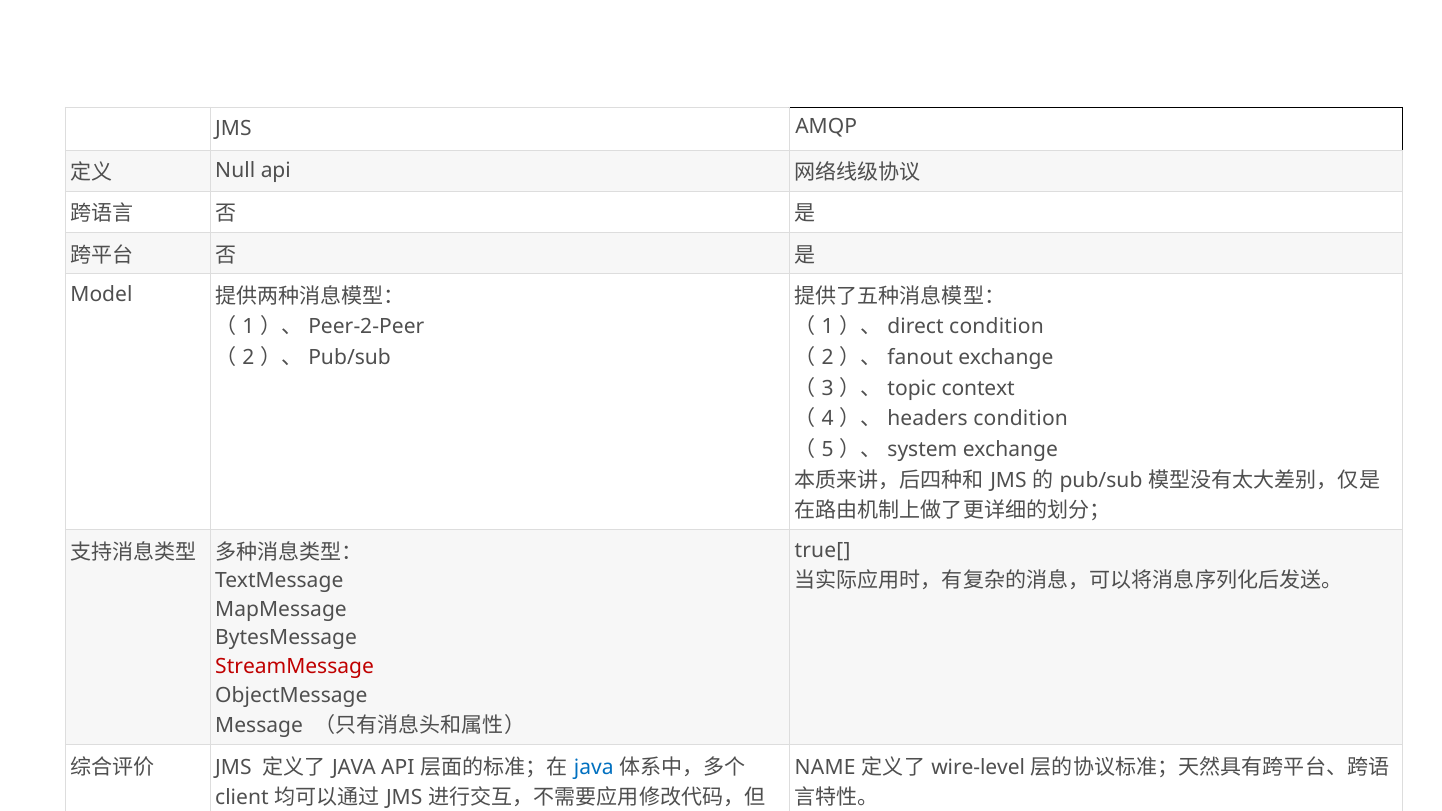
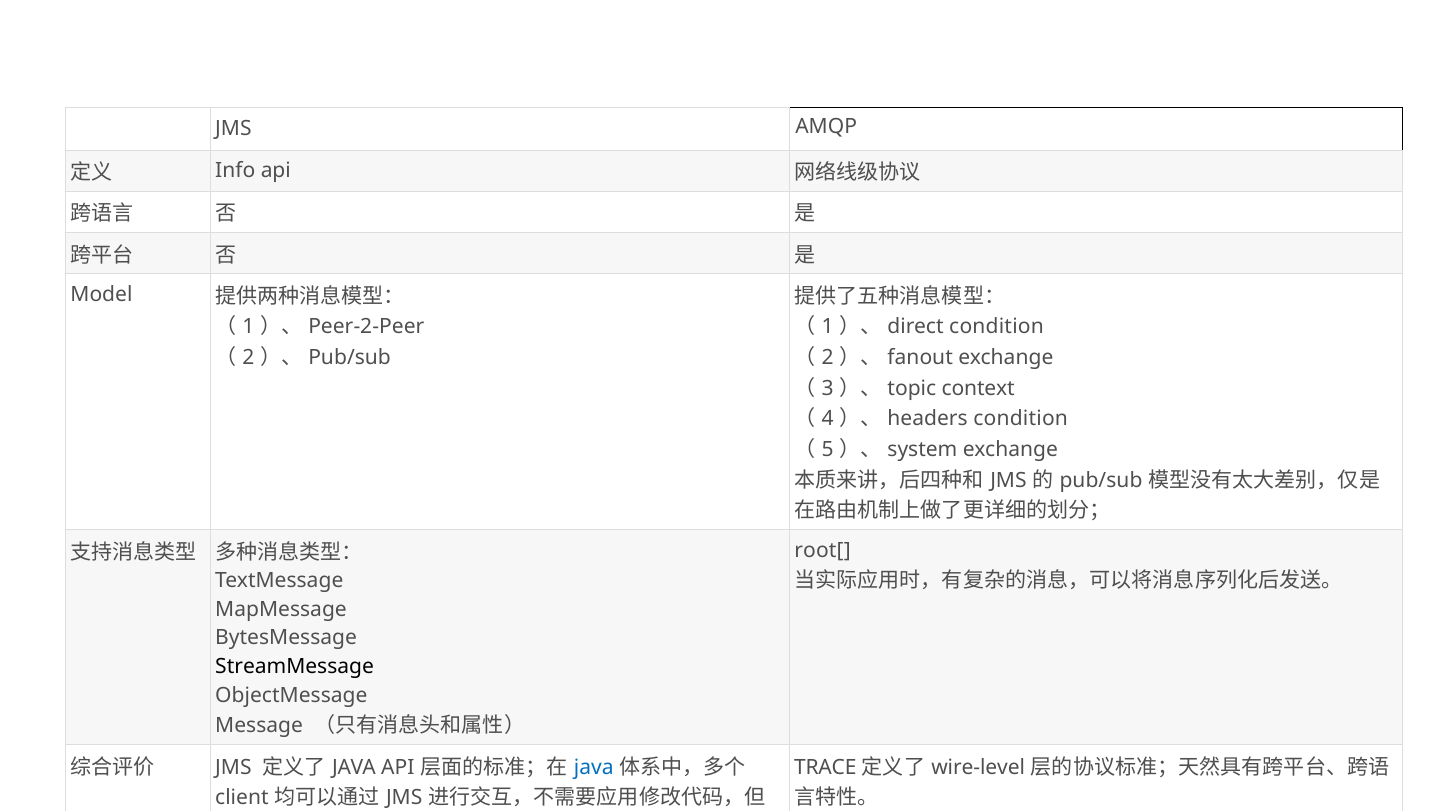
Null: Null -> Info
true[: true[ -> root[
StreamMessage colour: red -> black
NAME: NAME -> TRACE
